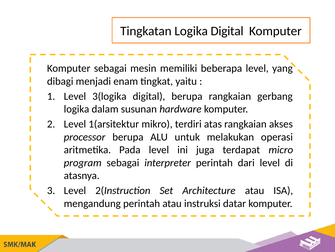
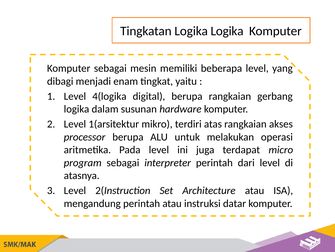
Logika Digital: Digital -> Logika
3(logika: 3(logika -> 4(logika
